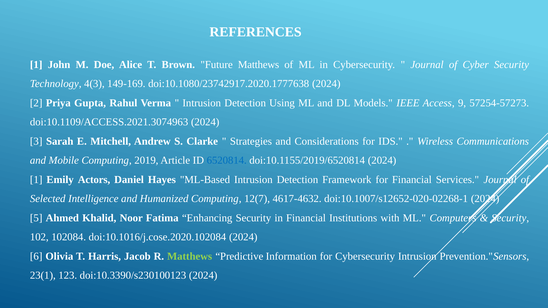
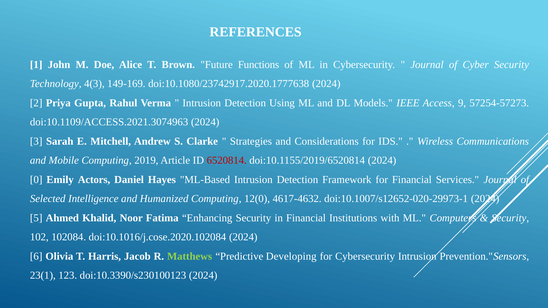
Future Matthews: Matthews -> Functions
6520814 colour: blue -> red
1 at (36, 180): 1 -> 0
12(7: 12(7 -> 12(0
doi:10.1007/s12652-020-02268-1: doi:10.1007/s12652-020-02268-1 -> doi:10.1007/s12652-020-29973-1
Information: Information -> Developing
